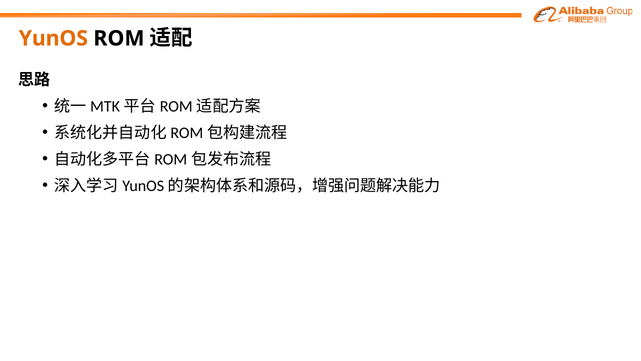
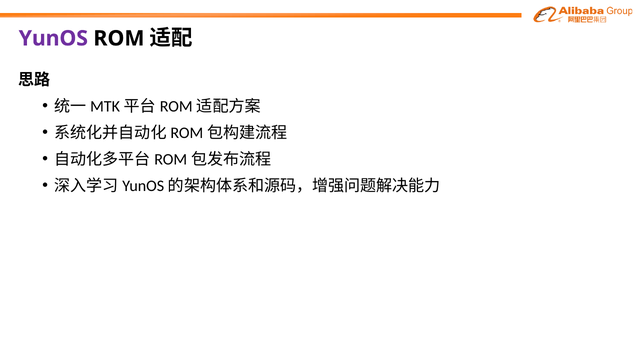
YunOS colour: orange -> purple
